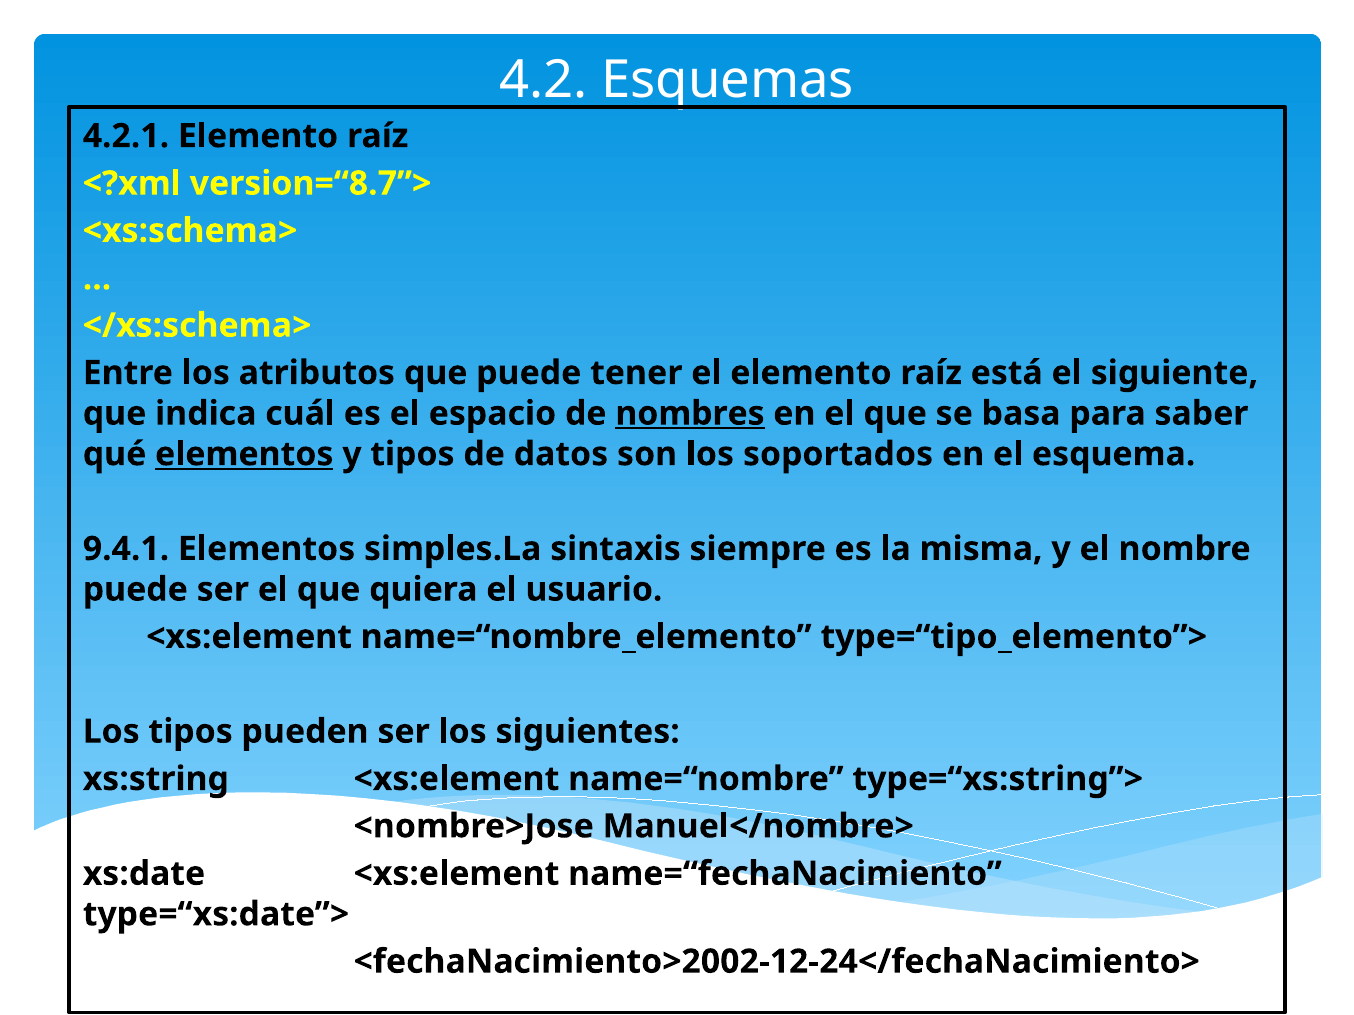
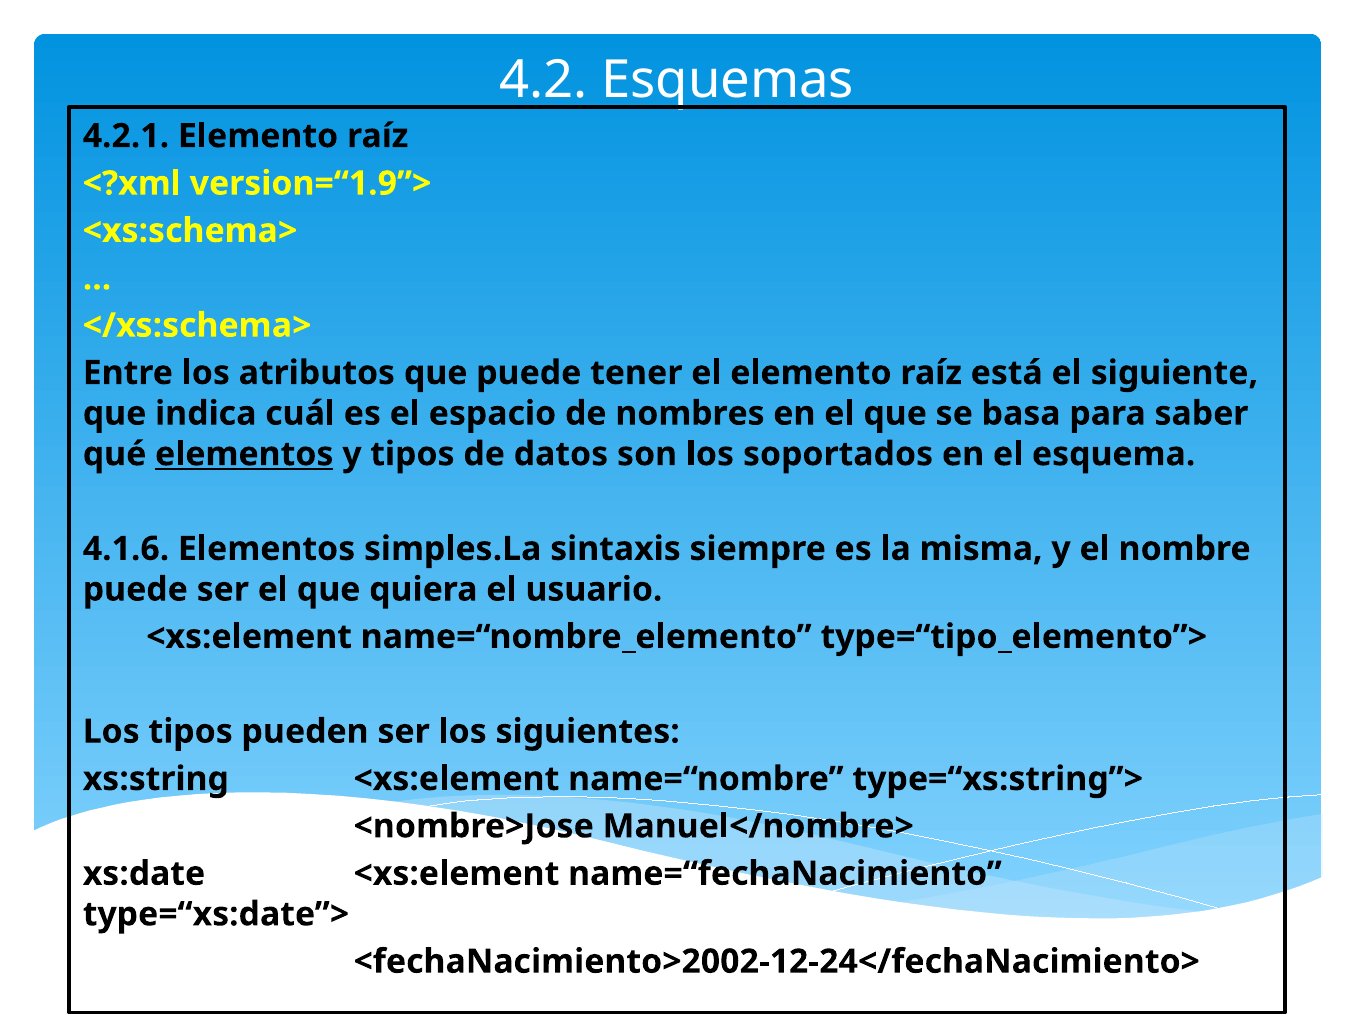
version=“8.7”>: version=“8.7”> -> version=“1.9”>
nombres underline: present -> none
9.4.1: 9.4.1 -> 4.1.6
